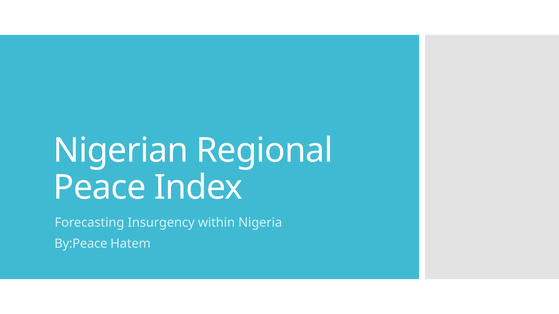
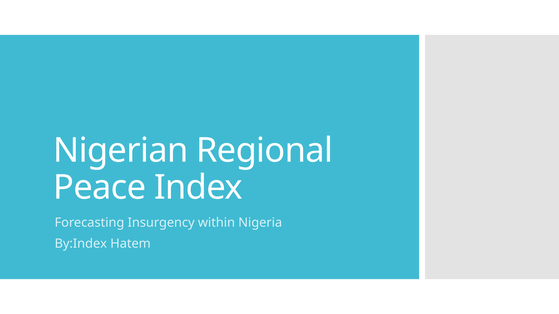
By:Peace: By:Peace -> By:Index
